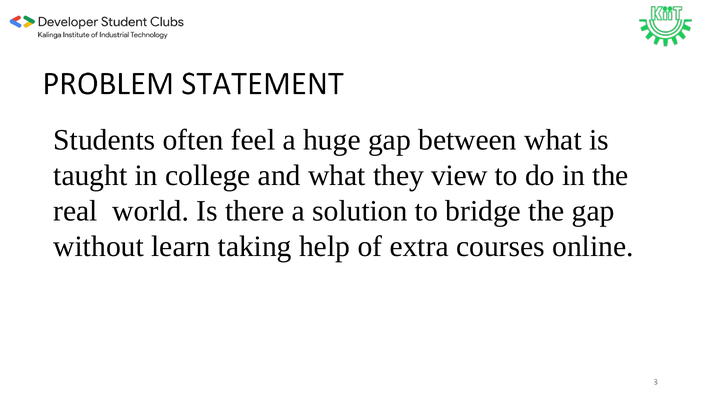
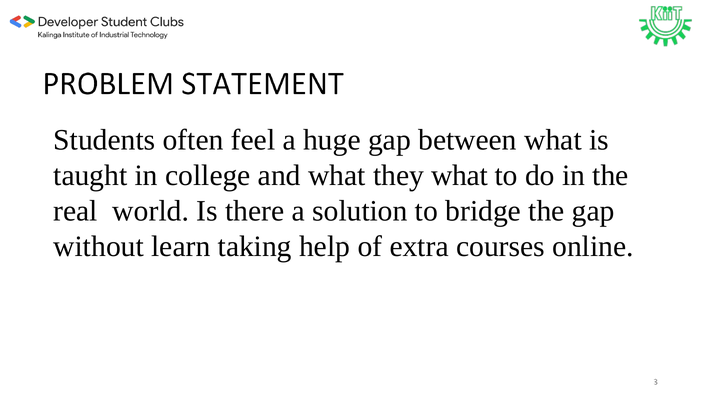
they view: view -> what
